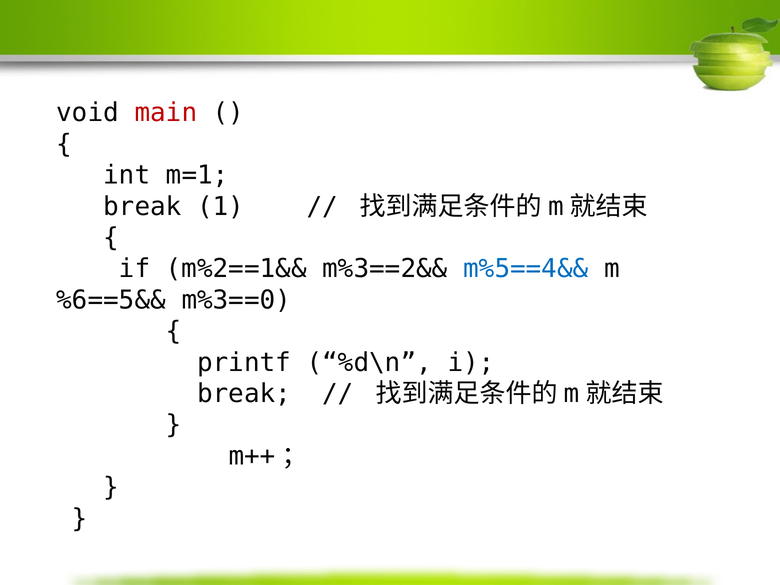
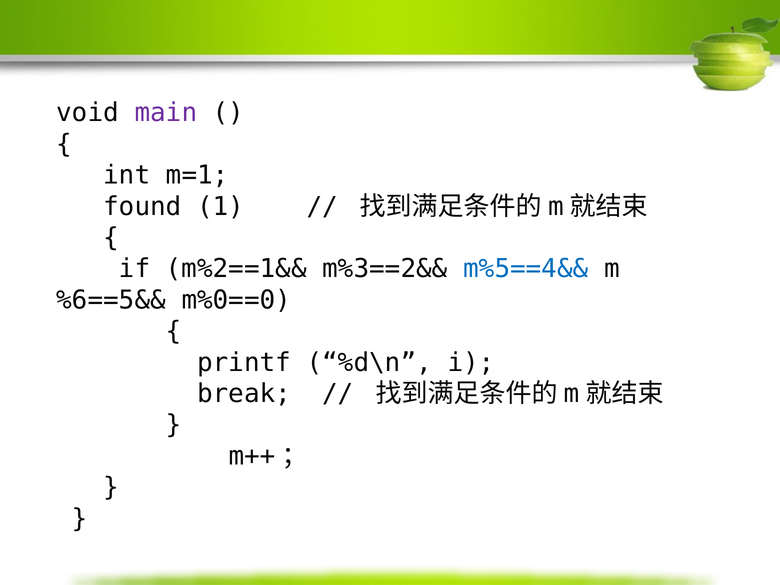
main colour: red -> purple
break at (142, 207): break -> found
m%3==0: m%3==0 -> m%0==0
